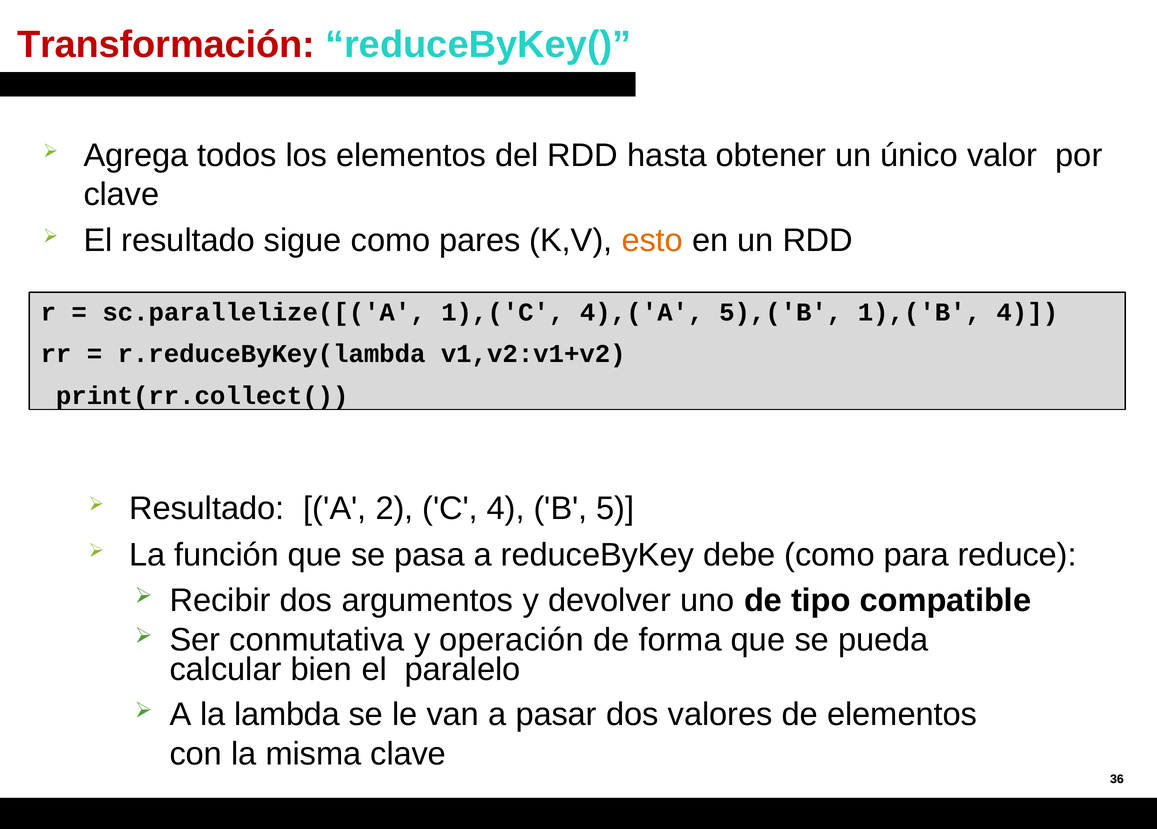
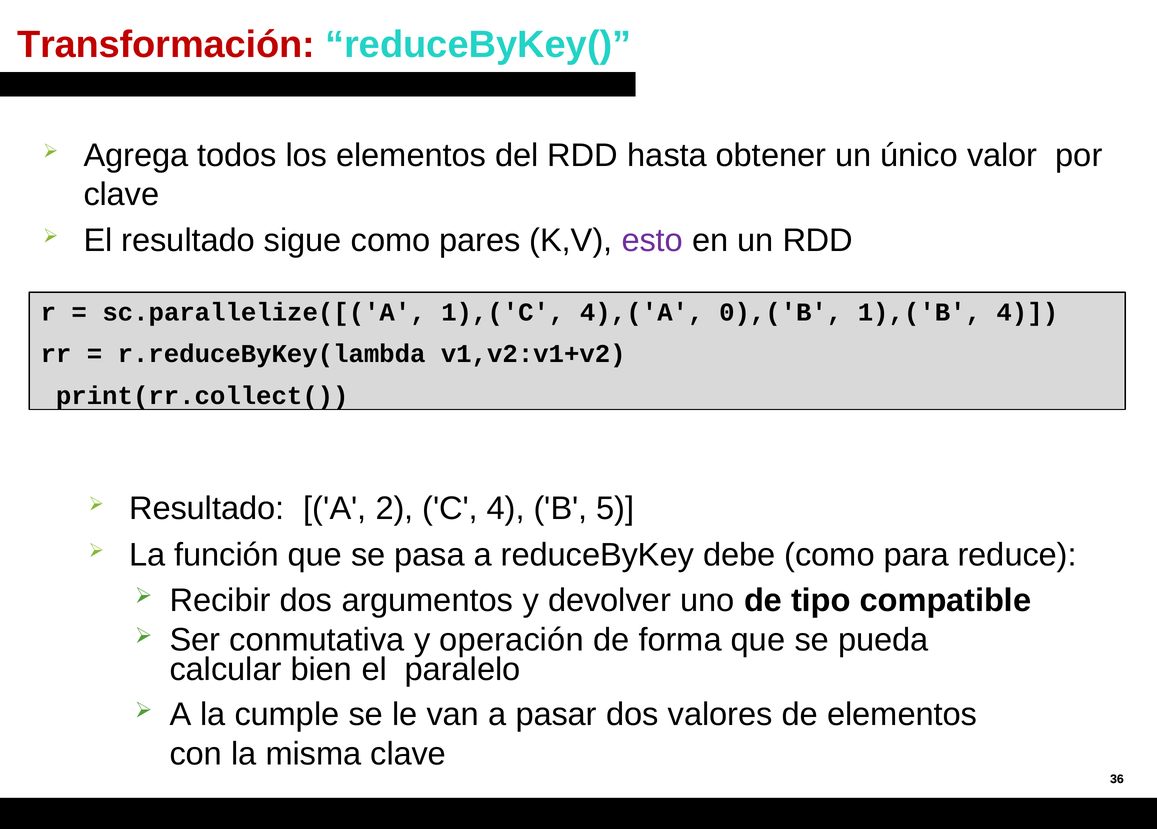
esto colour: orange -> purple
5),('B: 5),('B -> 0),('B
lambda: lambda -> cumple
